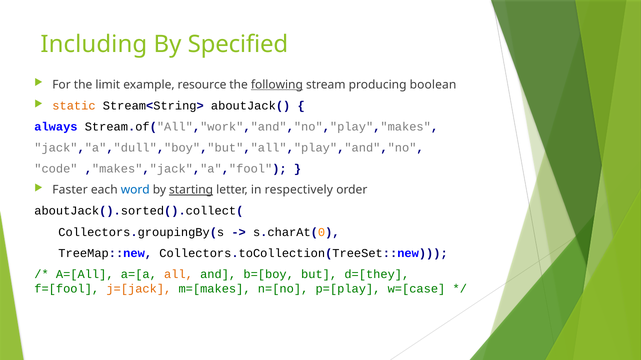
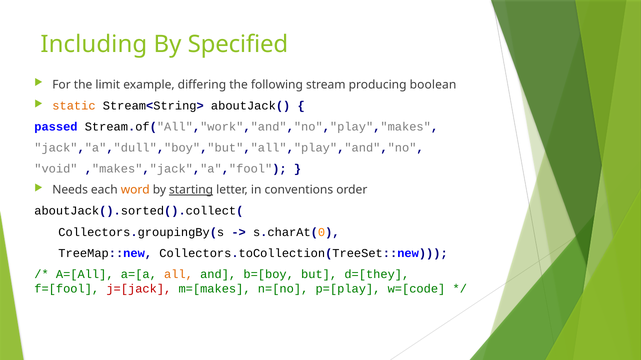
resource: resource -> differing
following underline: present -> none
always: always -> passed
code: code -> void
Faster: Faster -> Needs
word colour: blue -> orange
respectively: respectively -> conventions
j=[jack colour: orange -> red
w=[case: w=[case -> w=[code
